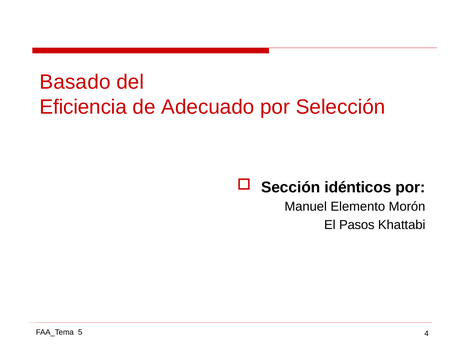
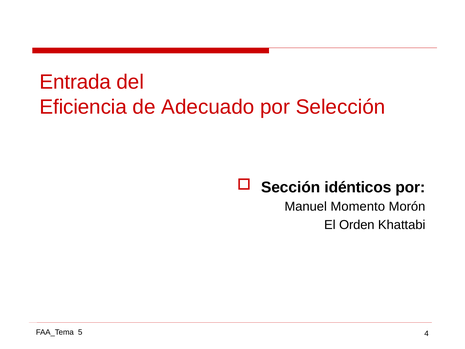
Basado: Basado -> Entrada
Elemento: Elemento -> Momento
Pasos: Pasos -> Orden
